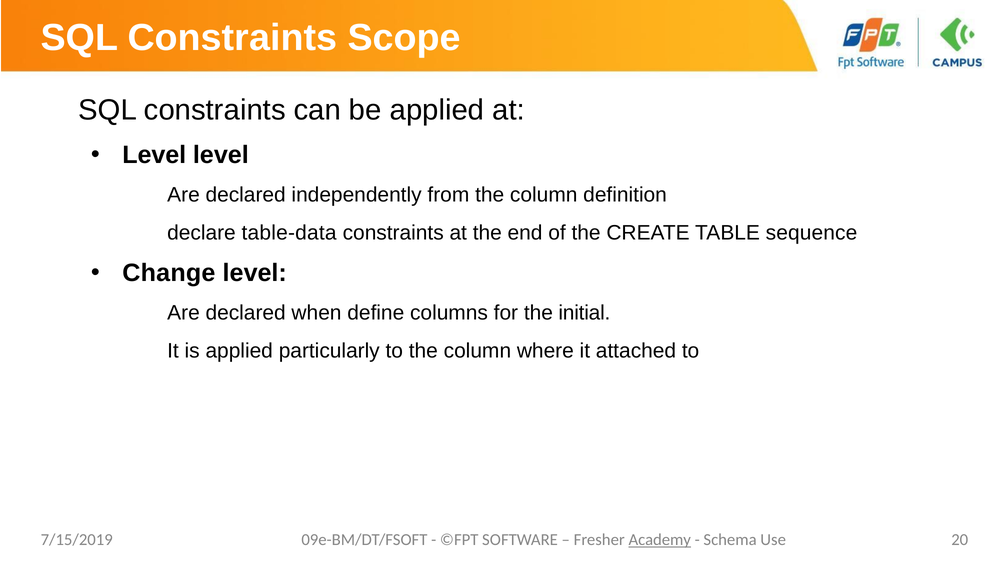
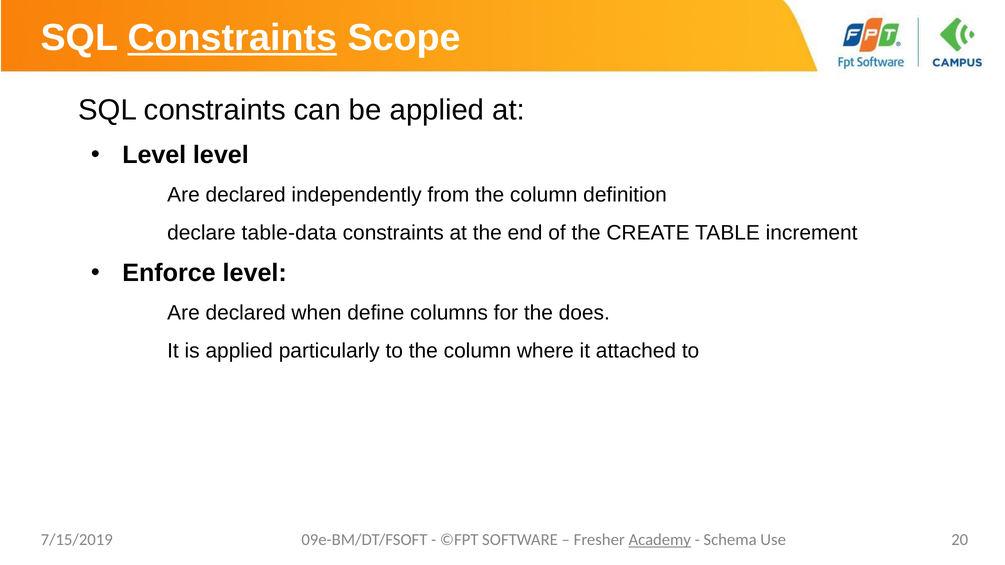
Constraints at (232, 38) underline: none -> present
sequence: sequence -> increment
Change: Change -> Enforce
initial: initial -> does
